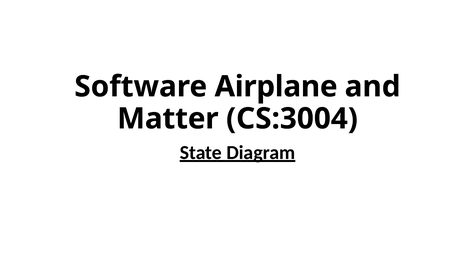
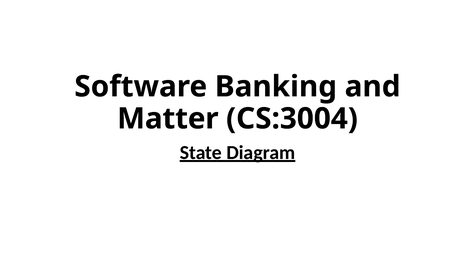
Airplane: Airplane -> Banking
